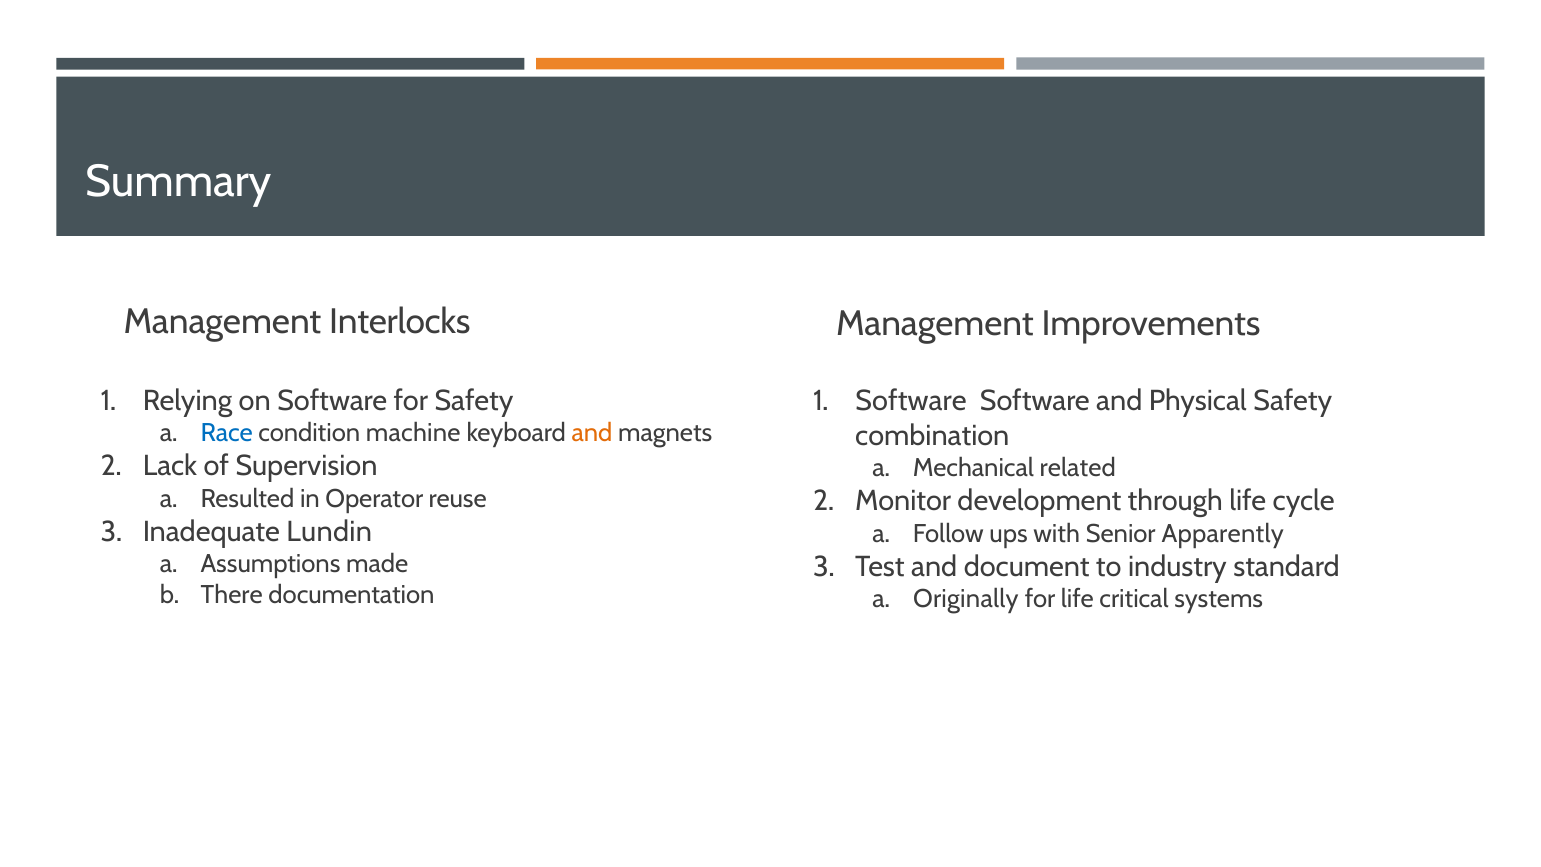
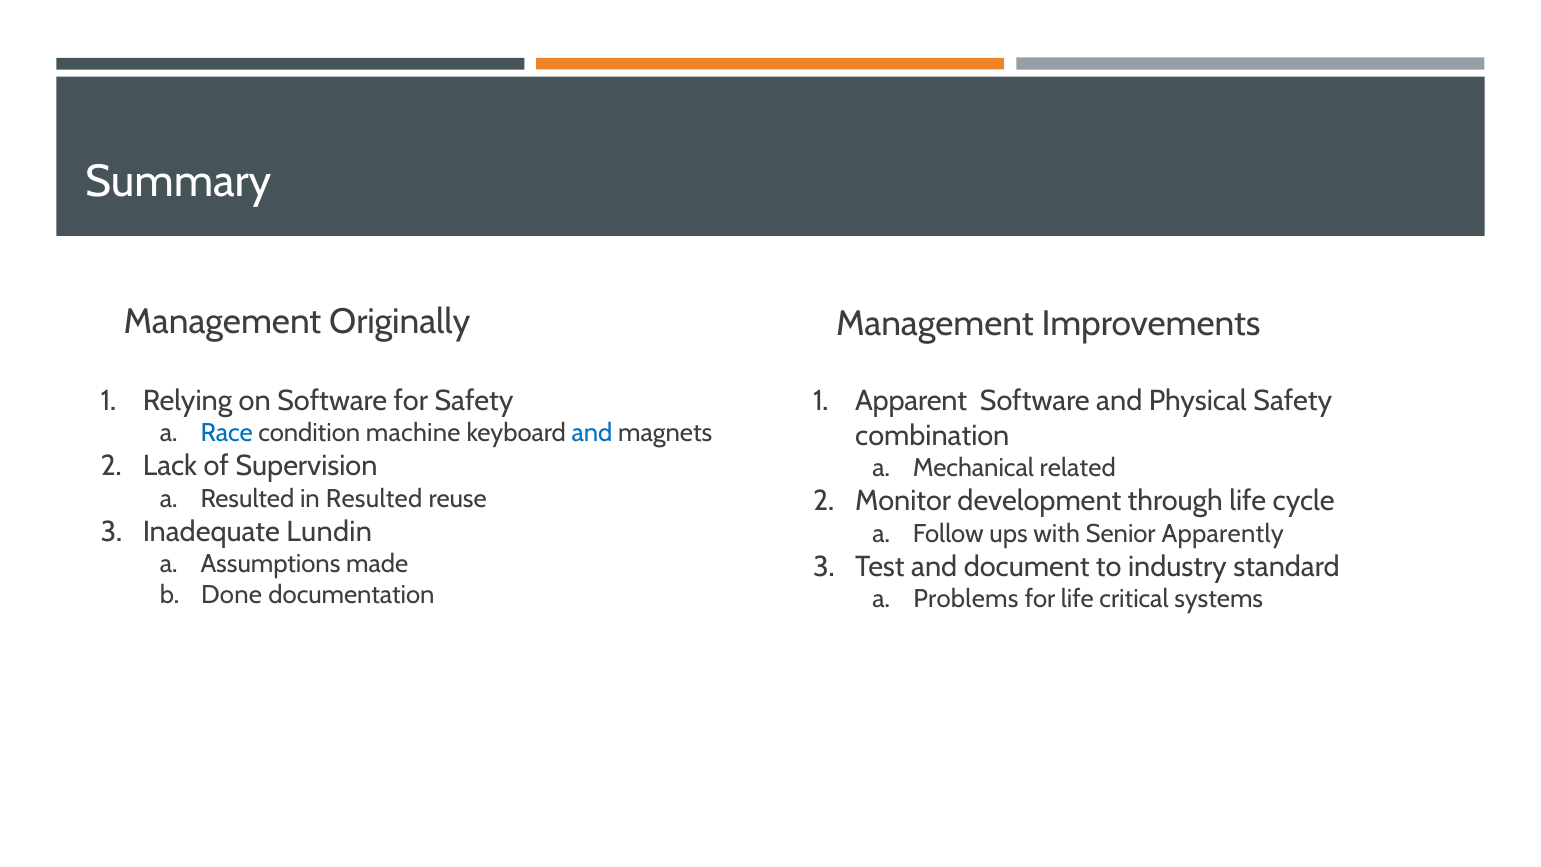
Interlocks: Interlocks -> Originally
Software at (911, 401): Software -> Apparent
and at (592, 433) colour: orange -> blue
in Operator: Operator -> Resulted
There: There -> Done
Originally: Originally -> Problems
